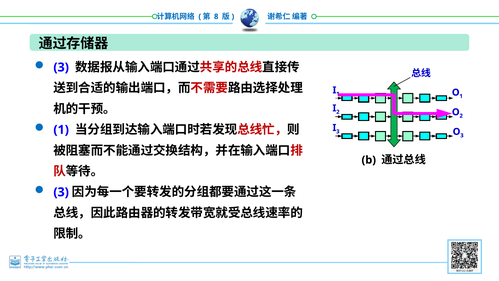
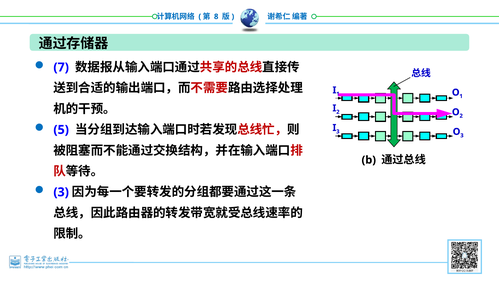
3 at (61, 67): 3 -> 7
1 at (61, 130): 1 -> 5
